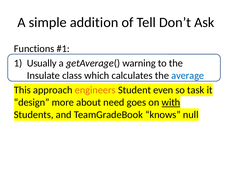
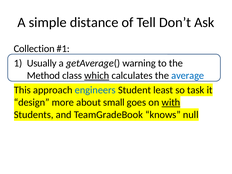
addition: addition -> distance
Functions: Functions -> Collection
Insulate: Insulate -> Method
which underline: none -> present
engineers colour: orange -> blue
even: even -> least
need: need -> small
